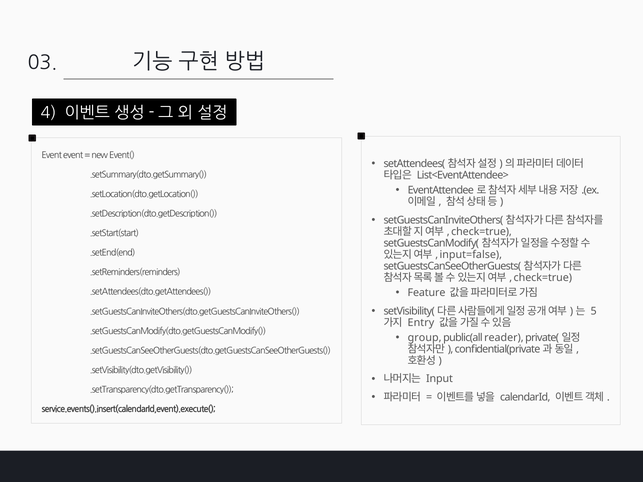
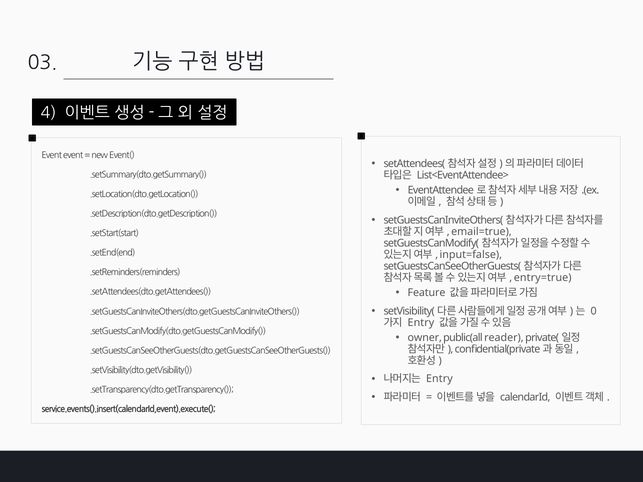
check=true at (481, 232): check=true -> email=true
check=true at (543, 278): check=true -> entry=true
5: 5 -> 0
group: group -> owner
Input at (440, 379): Input -> Entry
